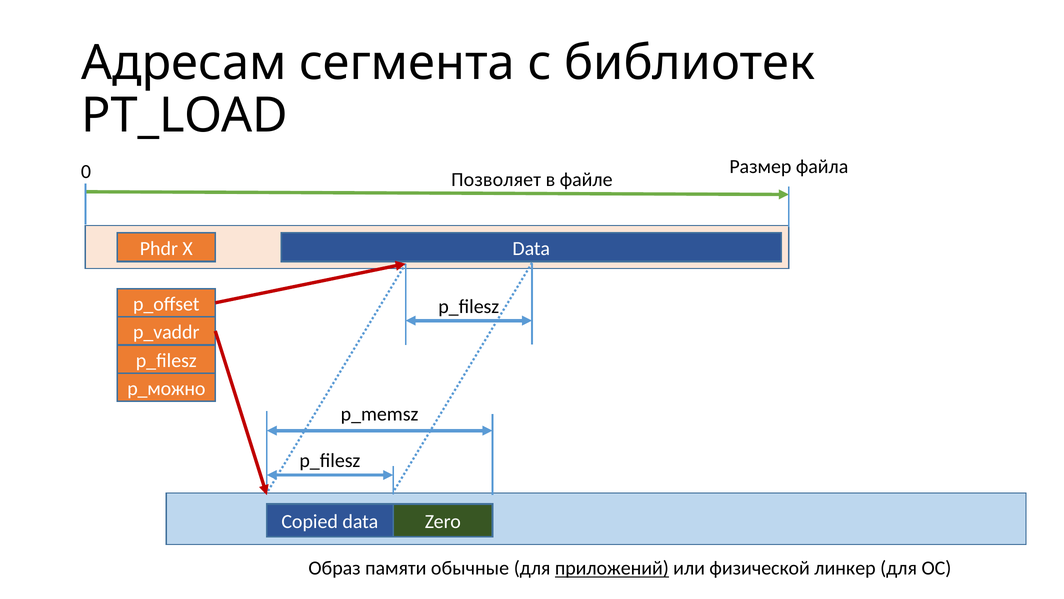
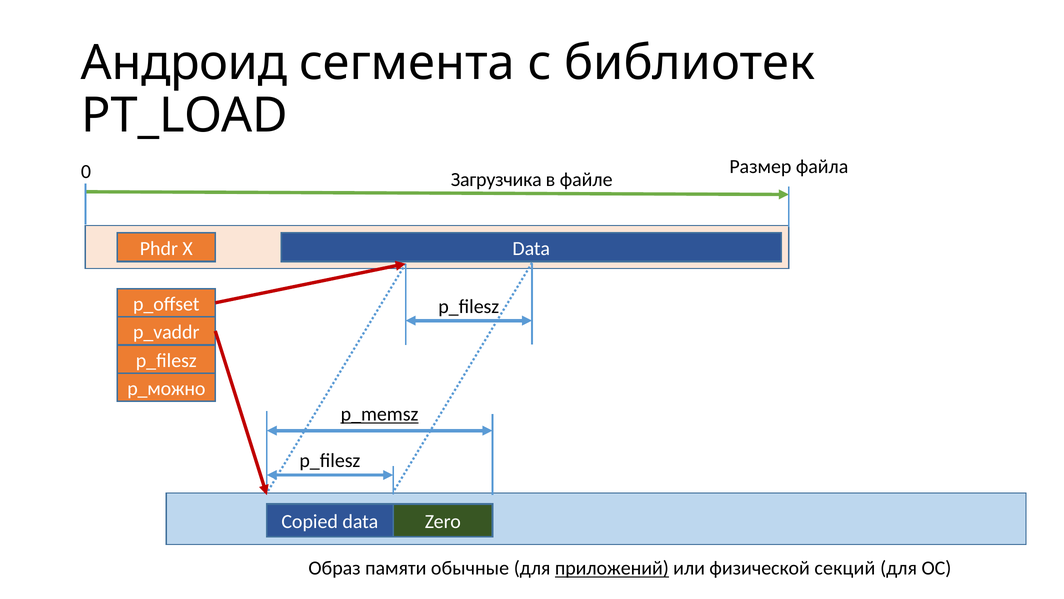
Адресам: Адресам -> Андроид
Позволяет: Позволяет -> Загрузчика
p_memsz underline: none -> present
линкер: линкер -> секций
